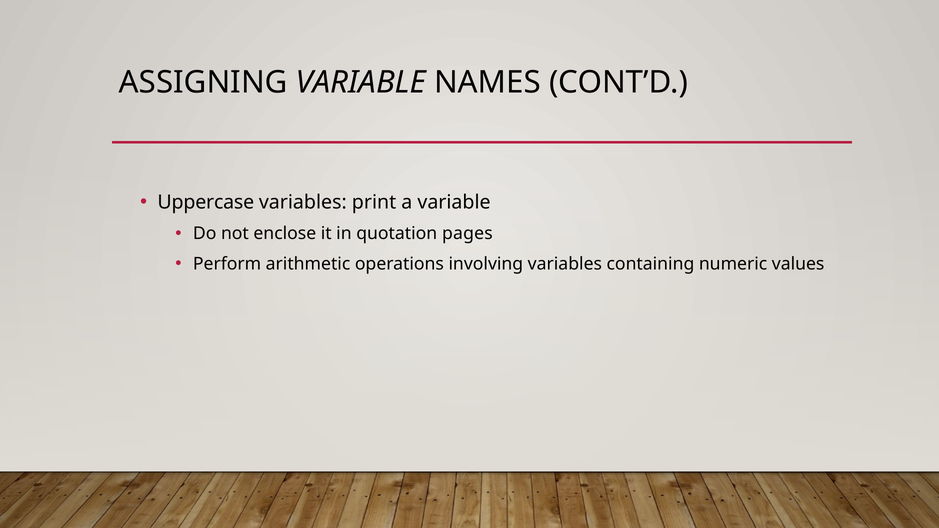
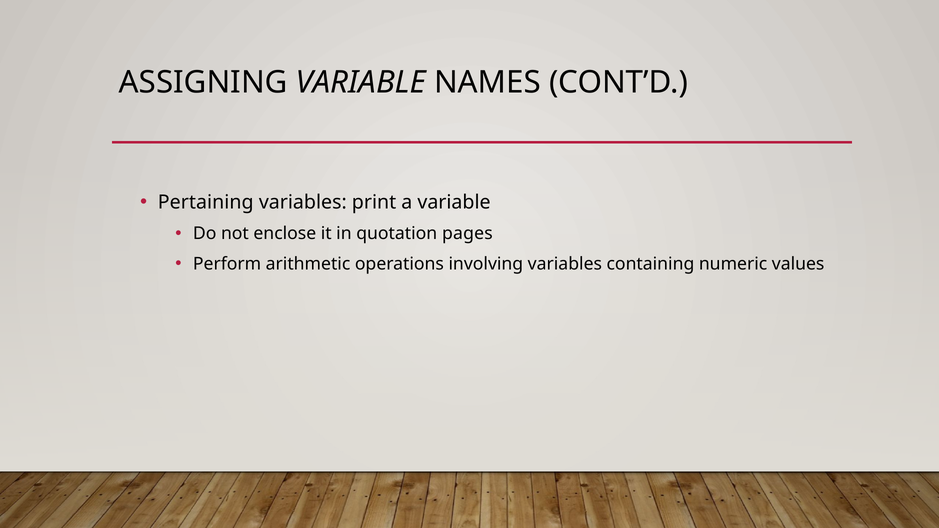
Uppercase: Uppercase -> Pertaining
